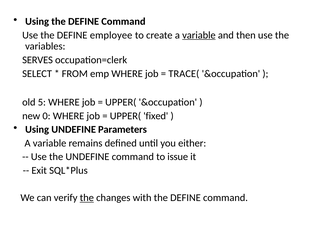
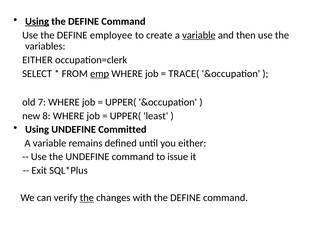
Using at (37, 21) underline: none -> present
SERVES at (38, 60): SERVES -> EITHER
emp underline: none -> present
5: 5 -> 7
0: 0 -> 8
fixed: fixed -> least
Parameters: Parameters -> Committed
